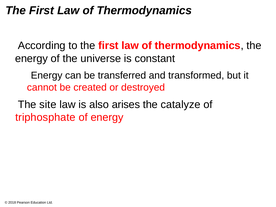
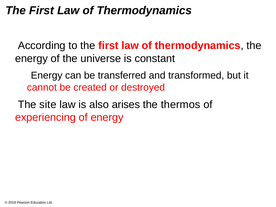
catalyze: catalyze -> thermos
triphosphate: triphosphate -> experiencing
